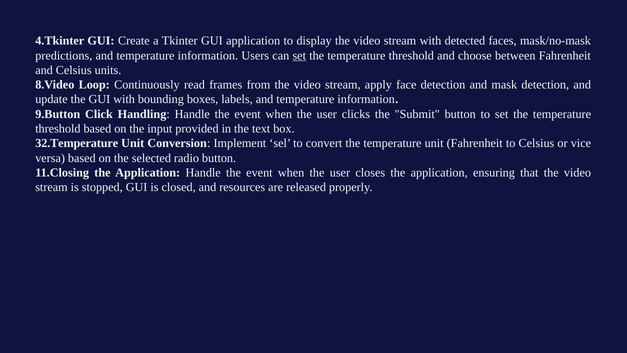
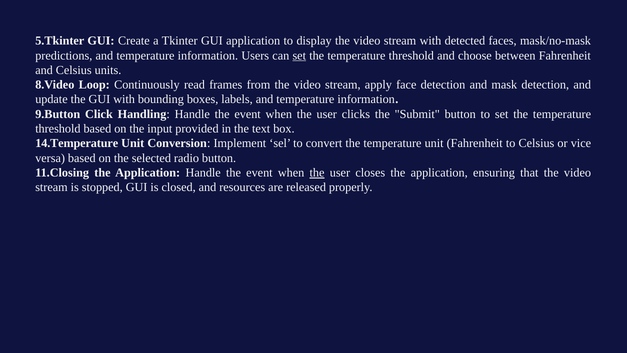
4.Tkinter: 4.Tkinter -> 5.Tkinter
32.Temperature: 32.Temperature -> 14.Temperature
the at (317, 173) underline: none -> present
